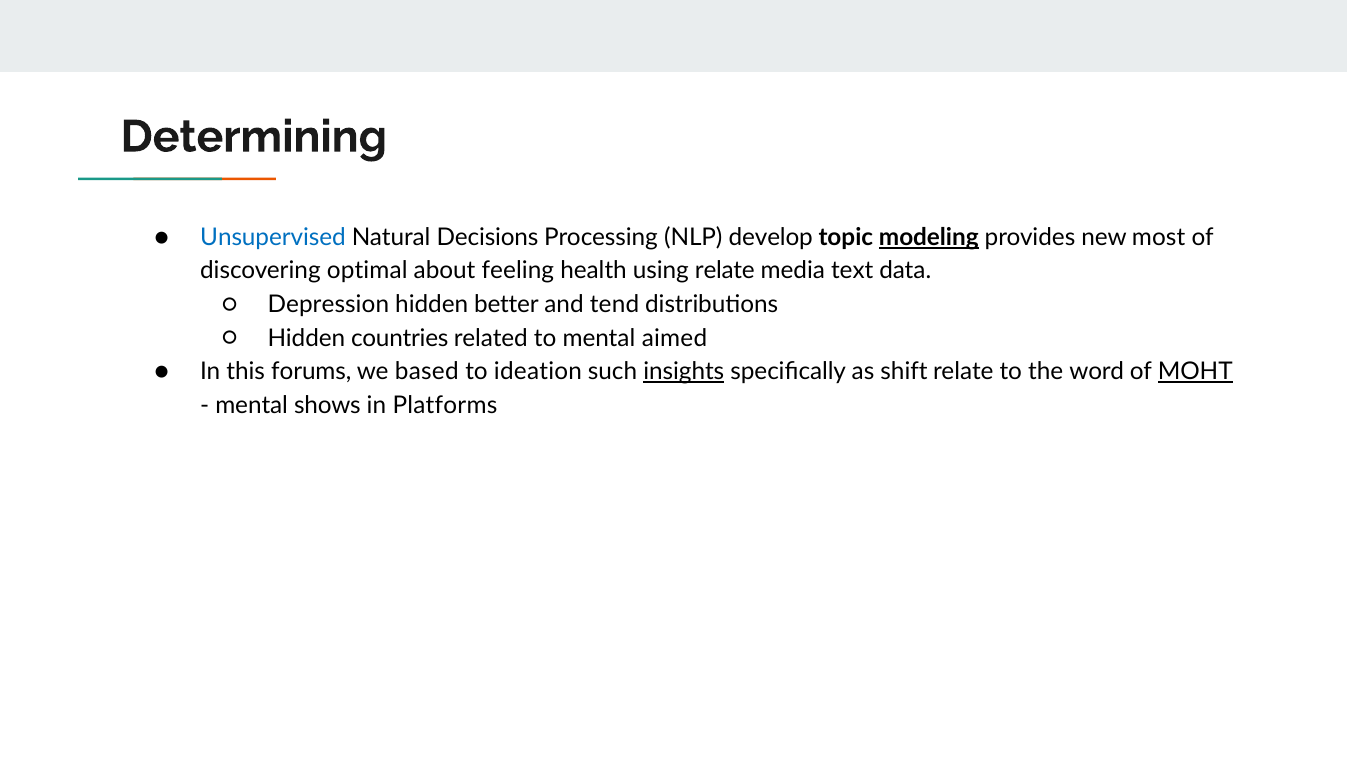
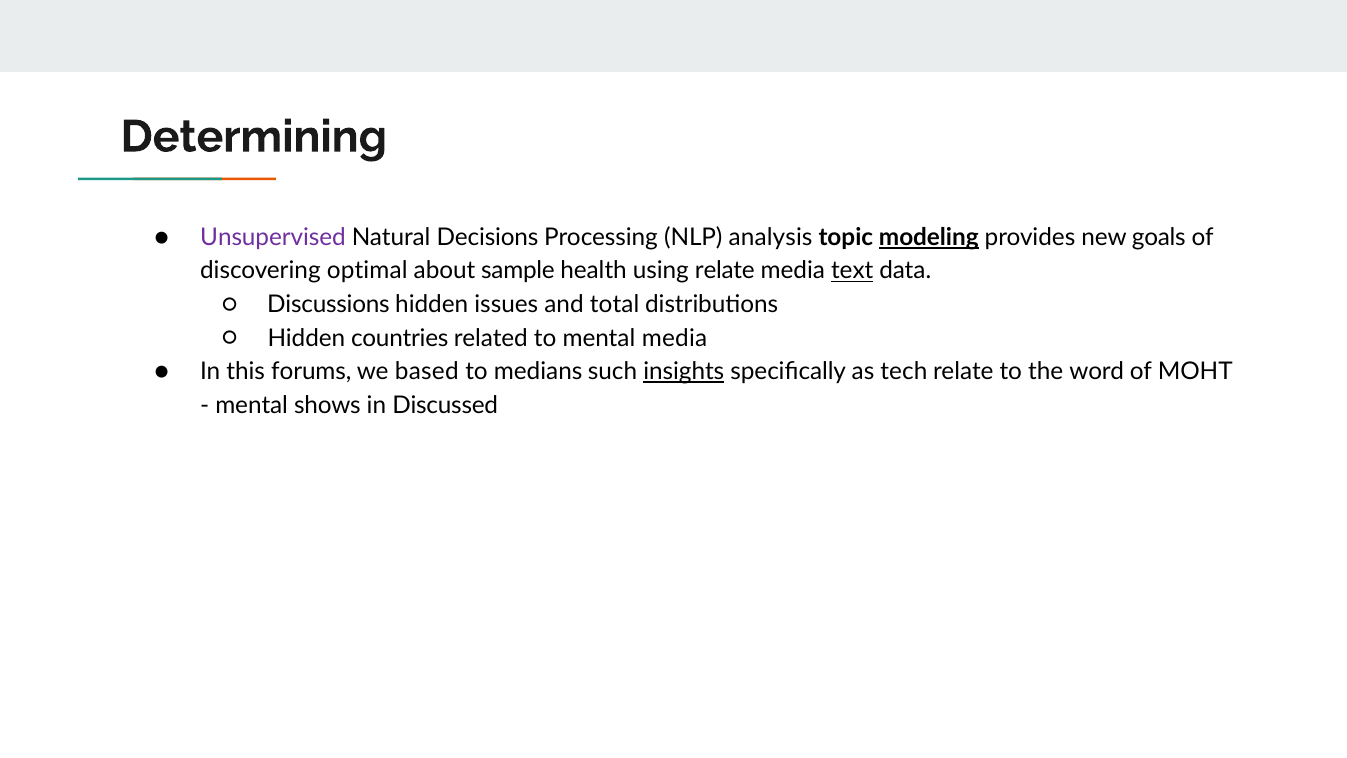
Unsupervised colour: blue -> purple
develop: develop -> analysis
most: most -> goals
feeling: feeling -> sample
text underline: none -> present
Depression: Depression -> Discussions
better: better -> issues
tend: tend -> total
mental aimed: aimed -> media
ideation: ideation -> medians
shift: shift -> tech
MOHT underline: present -> none
Platforms: Platforms -> Discussed
